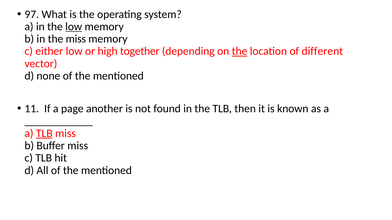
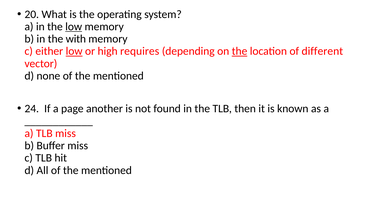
97: 97 -> 20
the miss: miss -> with
low at (74, 51) underline: none -> present
together: together -> requires
11: 11 -> 24
TLB at (44, 134) underline: present -> none
